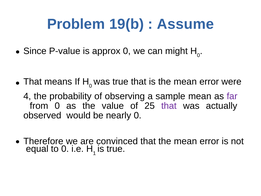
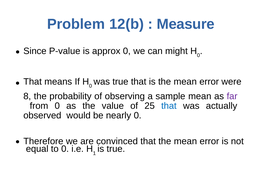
19(b: 19(b -> 12(b
Assume: Assume -> Measure
4: 4 -> 8
that at (169, 106) colour: purple -> blue
